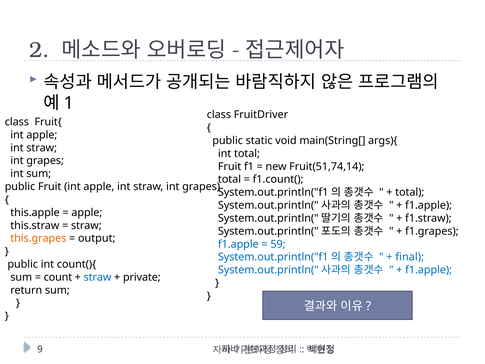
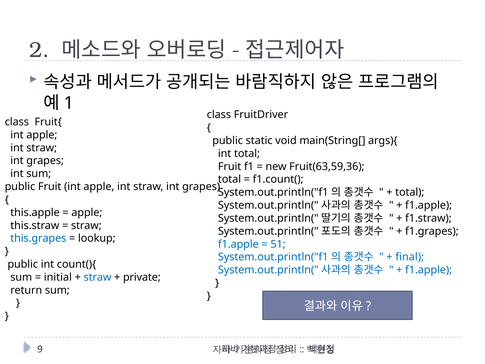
Fruit(51,74,14: Fruit(51,74,14 -> Fruit(63,59,36
this.grapes colour: orange -> blue
output: output -> lookup
59: 59 -> 51
count: count -> initial
